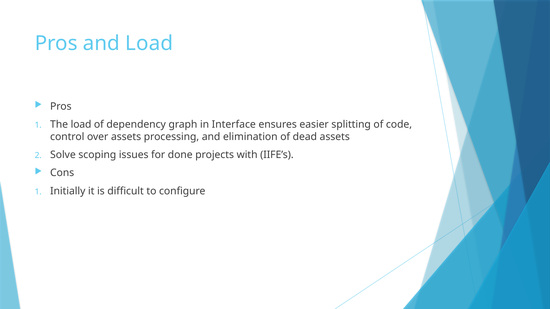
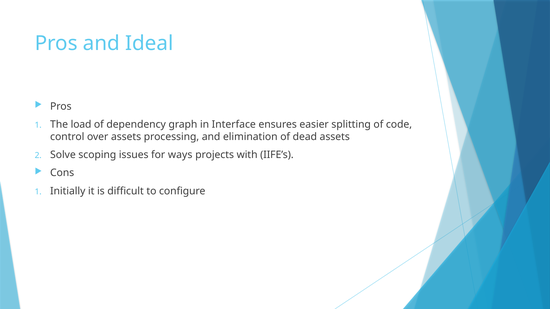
and Load: Load -> Ideal
done: done -> ways
